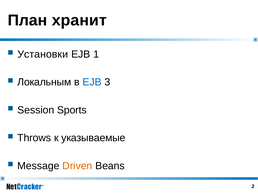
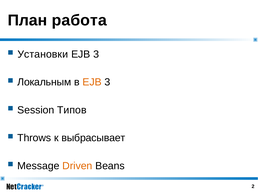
хранит: хранит -> работа
1 at (96, 54): 1 -> 3
EJB at (92, 82) colour: blue -> orange
Sports: Sports -> Типов
указываемые: указываемые -> выбрасывает
